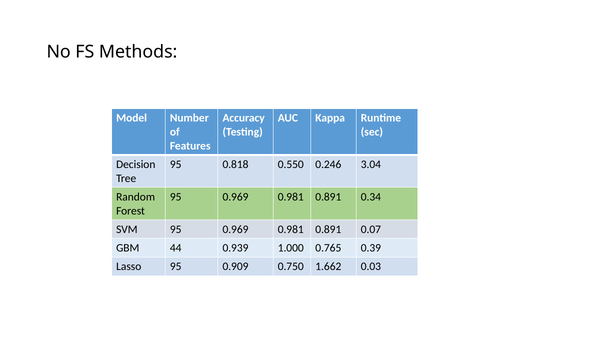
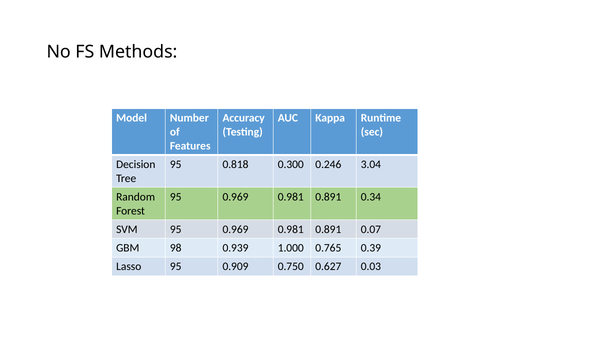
0.550: 0.550 -> 0.300
44: 44 -> 98
1.662: 1.662 -> 0.627
